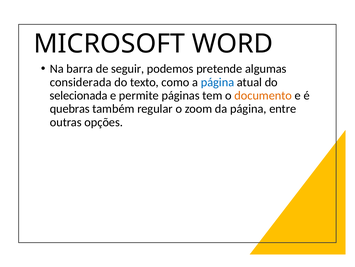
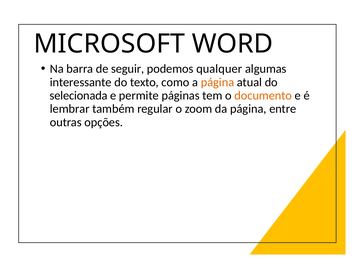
pretende: pretende -> qualquer
considerada: considerada -> interessante
página at (218, 82) colour: blue -> orange
quebras: quebras -> lembrar
